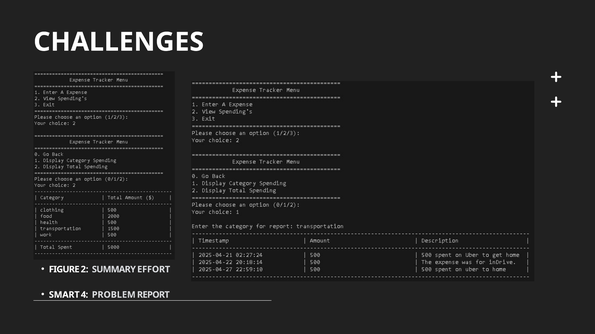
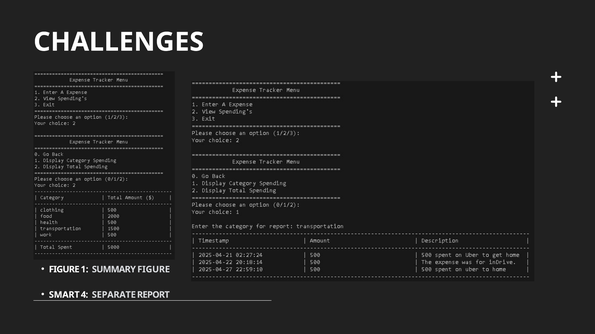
2: 2 -> 1
SUMMARY EFFORT: EFFORT -> FIGURE
PROBLEM: PROBLEM -> SEPARATE
